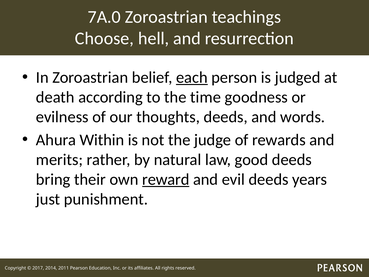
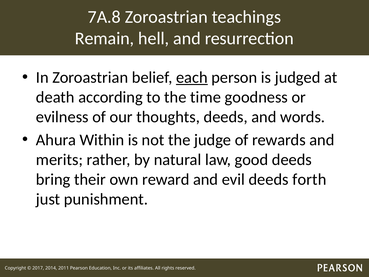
7A.0: 7A.0 -> 7A.8
Choose: Choose -> Remain
reward underline: present -> none
years: years -> forth
